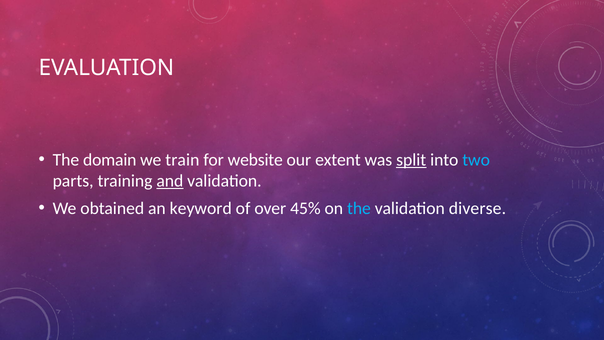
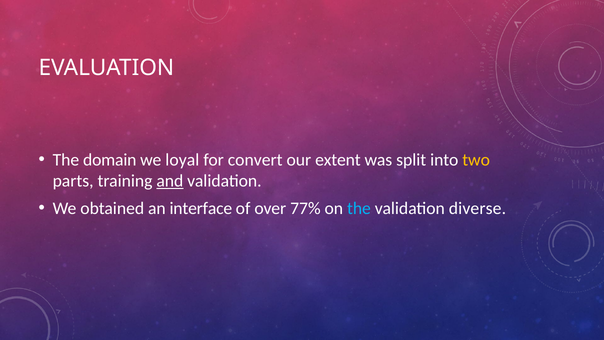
train: train -> loyal
website: website -> convert
split underline: present -> none
two colour: light blue -> yellow
keyword: keyword -> interface
45%: 45% -> 77%
